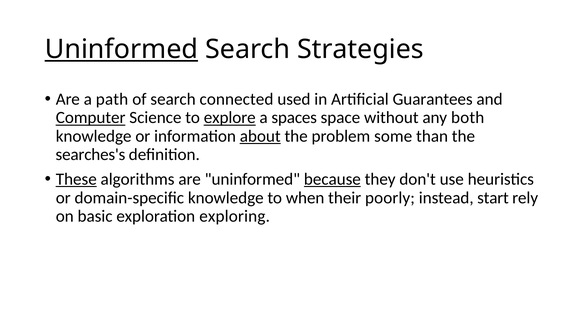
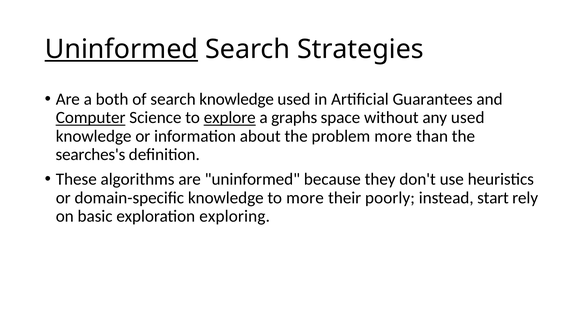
path: path -> both
search connected: connected -> knowledge
spaces: spaces -> graphs
any both: both -> used
about underline: present -> none
problem some: some -> more
These underline: present -> none
because underline: present -> none
to when: when -> more
